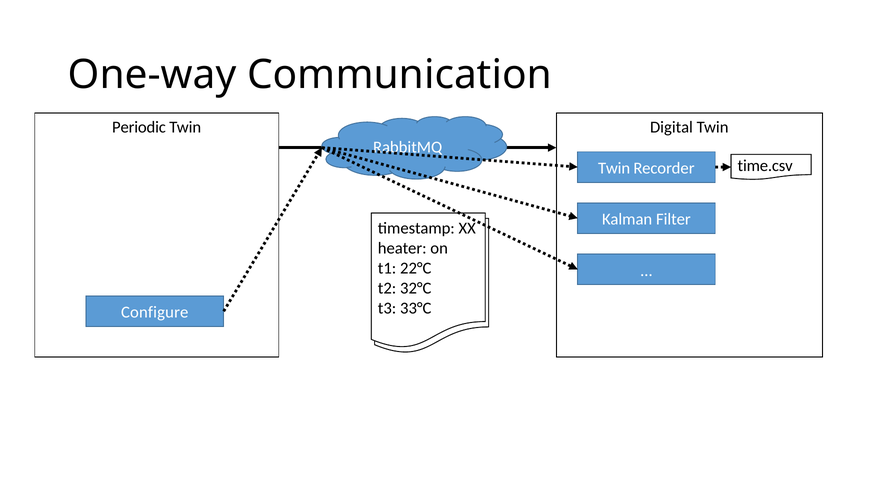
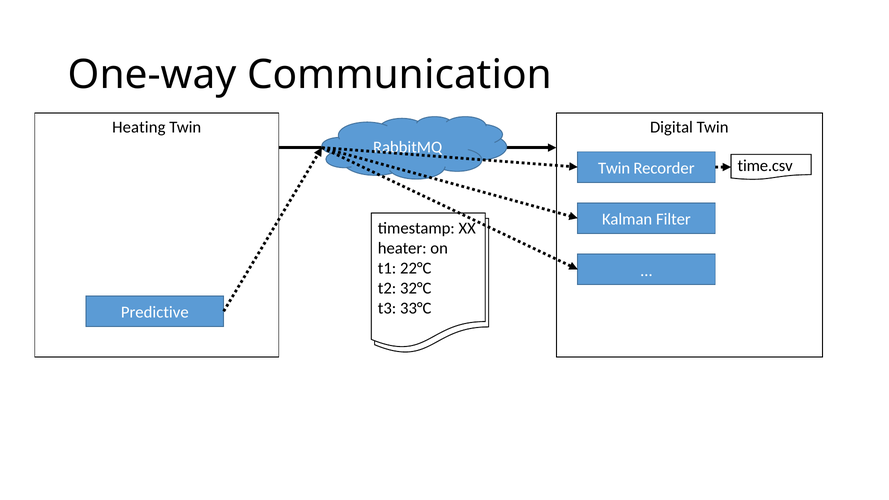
Periodic: Periodic -> Heating
Configure: Configure -> Predictive
